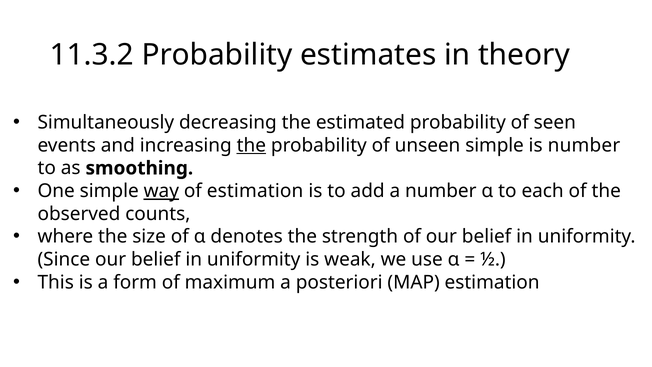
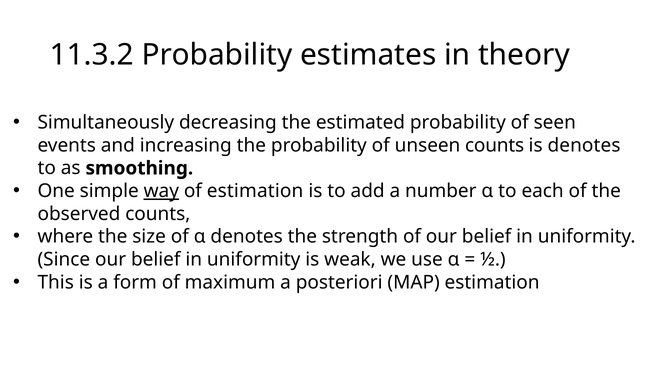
the at (251, 145) underline: present -> none
unseen simple: simple -> counts
is number: number -> denotes
